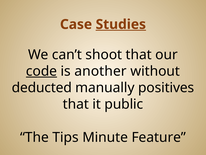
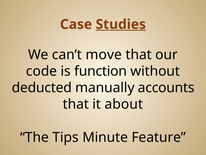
shoot: shoot -> move
code underline: present -> none
another: another -> function
positives: positives -> accounts
public: public -> about
